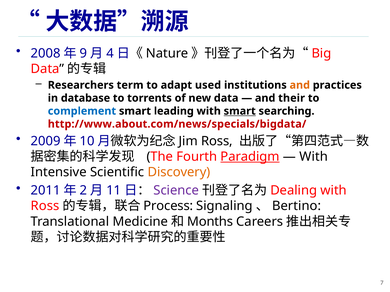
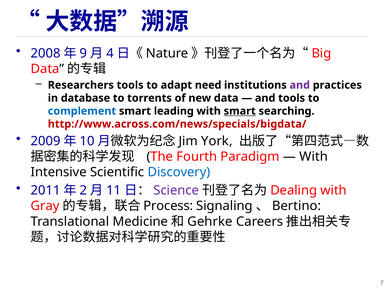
Researchers term: term -> tools
used: used -> need
and at (300, 85) colour: orange -> purple
and their: their -> tools
http://www.about.com/news/specials/bigdata/: http://www.about.com/news/specials/bigdata/ -> http://www.across.com/news/specials/bigdata/
Ross at (217, 141): Ross -> York
Paradigm underline: present -> none
Discovery colour: orange -> blue
Ross at (45, 206): Ross -> Gray
Months: Months -> Gehrke
